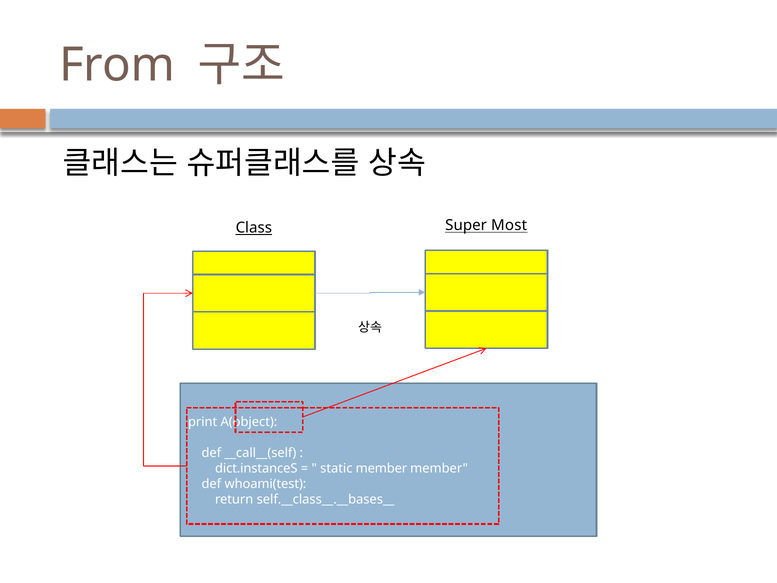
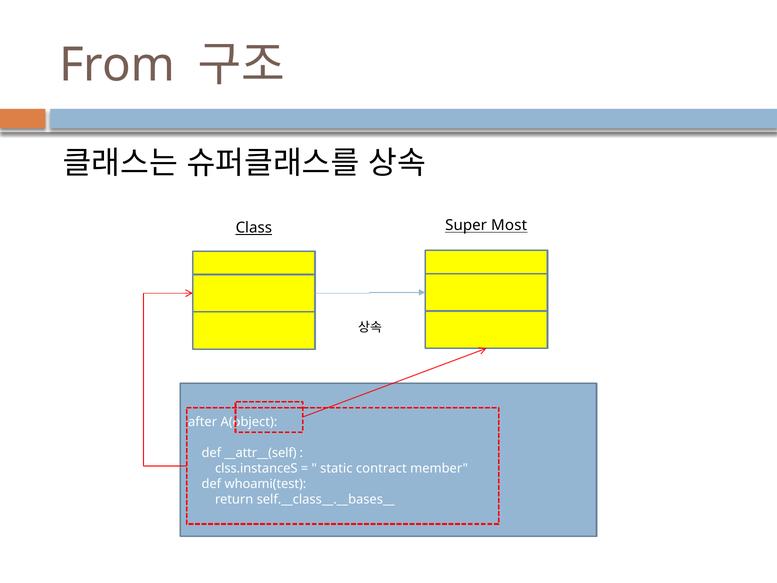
print: print -> after
__call__(self: __call__(self -> __attr__(self
dict.instanceS: dict.instanceS -> clss.instanceS
static member: member -> contract
